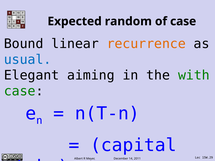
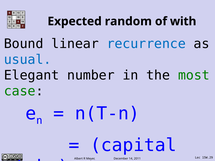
of case: case -> with
recurrence colour: orange -> blue
aiming: aiming -> number
with: with -> most
